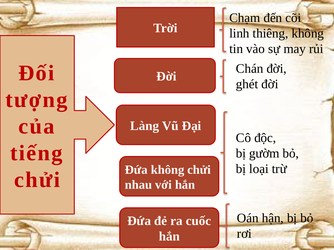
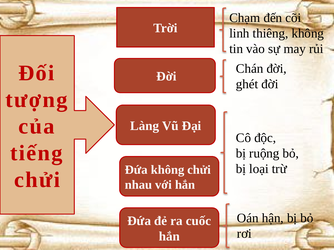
gườm: gườm -> ruộng
